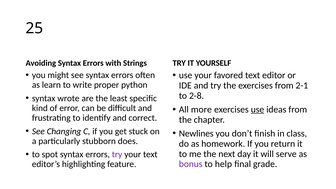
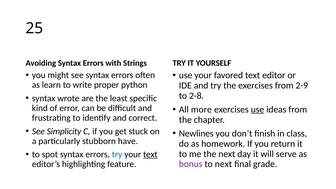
2-1: 2-1 -> 2-9
Changing: Changing -> Simplicity
does: does -> have
try at (117, 154) colour: purple -> blue
text at (150, 154) underline: none -> present
to help: help -> next
